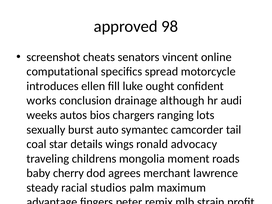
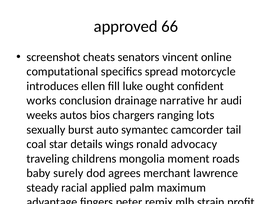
98: 98 -> 66
although: although -> narrative
cherry: cherry -> surely
studios: studios -> applied
